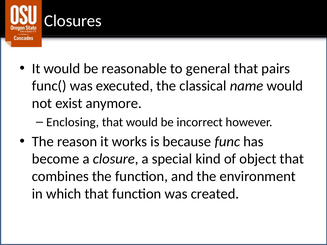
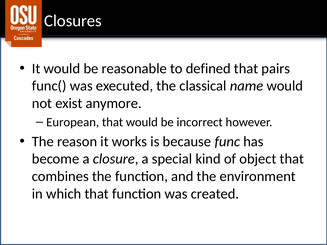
general: general -> defined
Enclosing: Enclosing -> European
